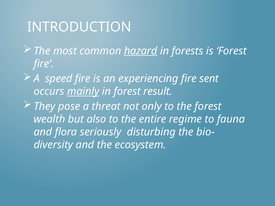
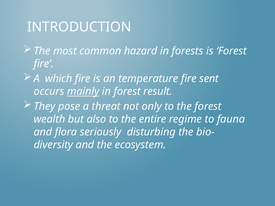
hazard underline: present -> none
speed: speed -> which
experiencing: experiencing -> temperature
